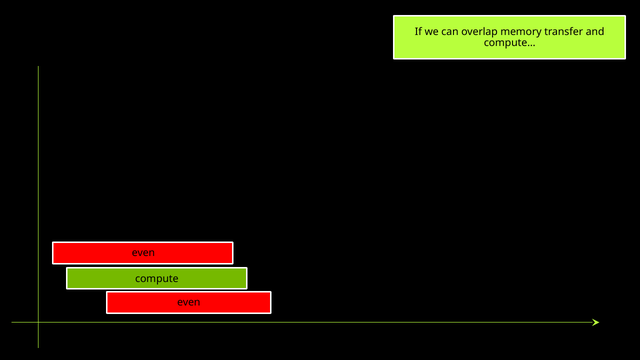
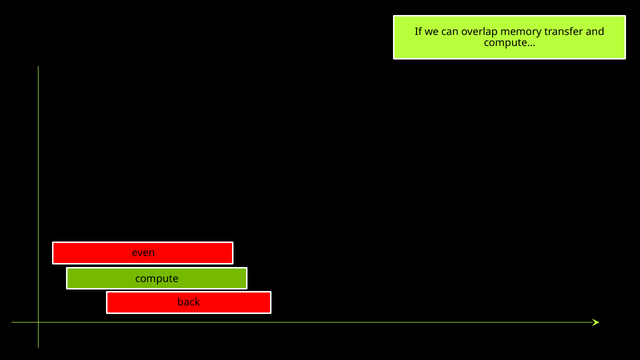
even at (189, 302): even -> back
